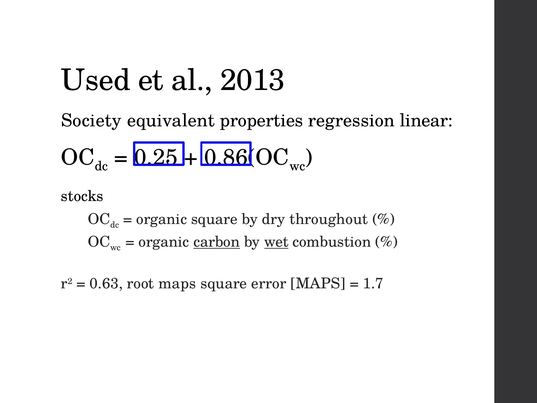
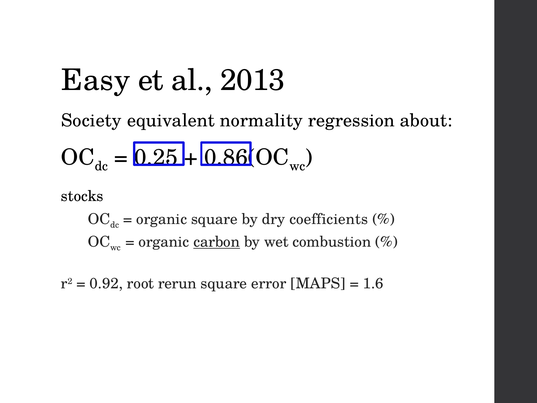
Used: Used -> Easy
properties: properties -> normality
linear: linear -> about
throughout: throughout -> coefficients
wet underline: present -> none
0.63: 0.63 -> 0.92
root maps: maps -> rerun
1.7: 1.7 -> 1.6
